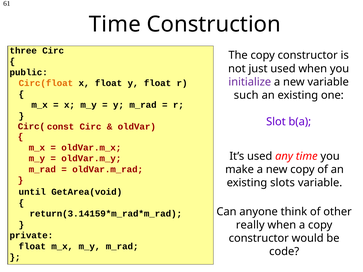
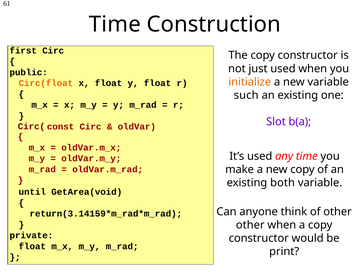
three: three -> first
initialize colour: purple -> orange
slots: slots -> both
really at (250, 225): really -> other
code: code -> print
